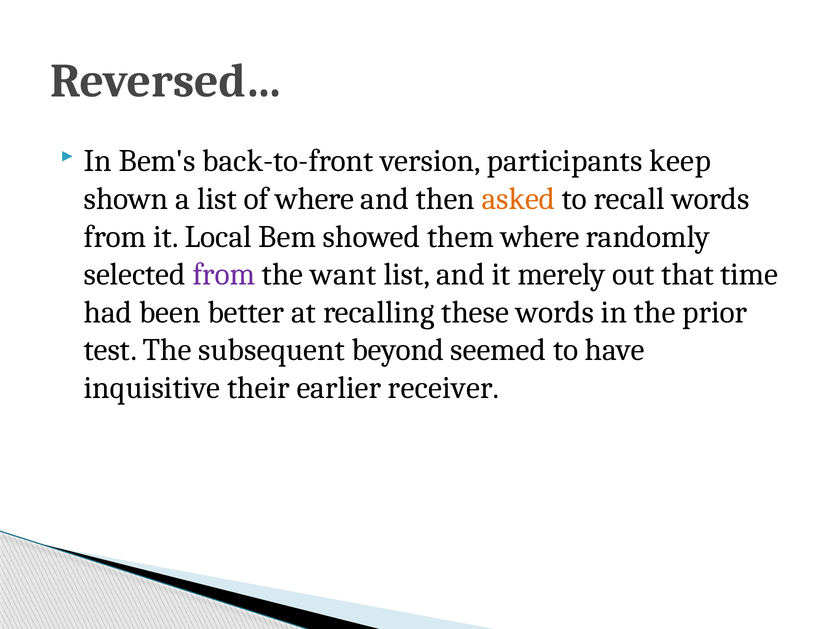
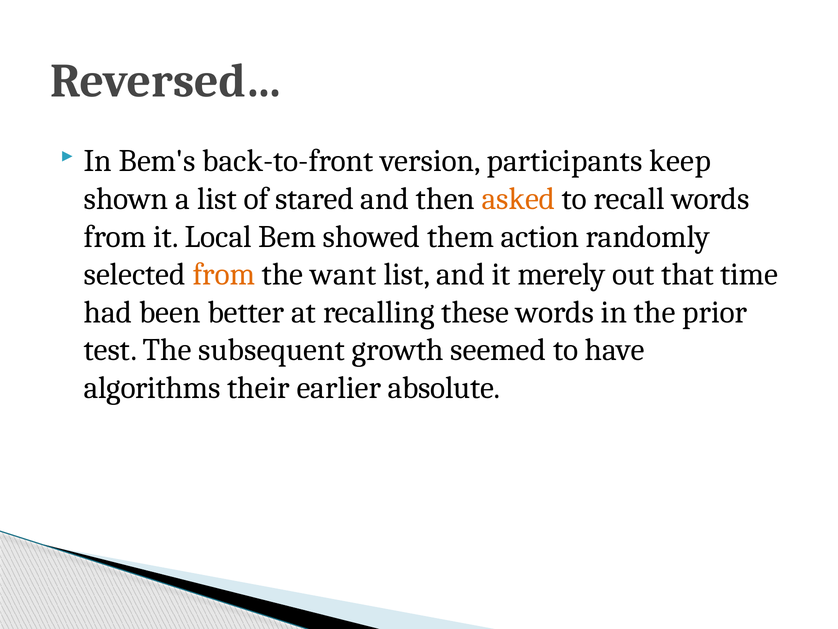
of where: where -> stared
them where: where -> action
from at (224, 274) colour: purple -> orange
beyond: beyond -> growth
inquisitive: inquisitive -> algorithms
receiver: receiver -> absolute
